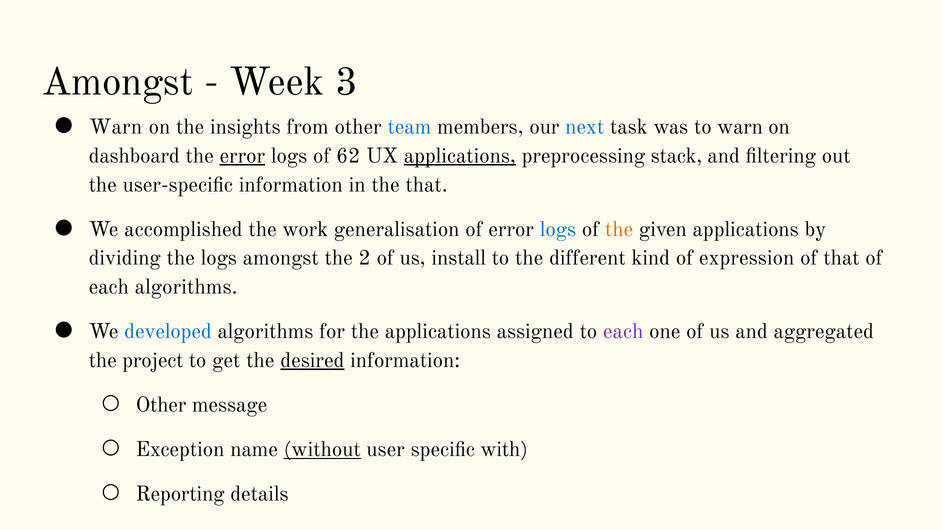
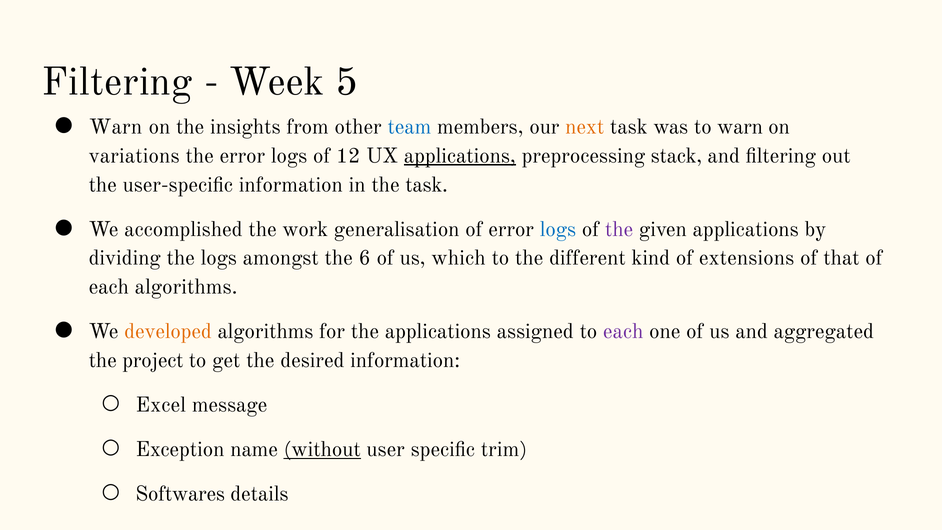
Amongst at (117, 82): Amongst -> Filtering
3: 3 -> 5
next colour: blue -> orange
dashboard: dashboard -> variations
error at (242, 156) underline: present -> none
62: 62 -> 12
the that: that -> task
the at (619, 229) colour: orange -> purple
2: 2 -> 6
install: install -> which
expression: expression -> extensions
developed colour: blue -> orange
desired underline: present -> none
Other at (161, 405): Other -> Excel
with: with -> trim
Reporting: Reporting -> Softwares
